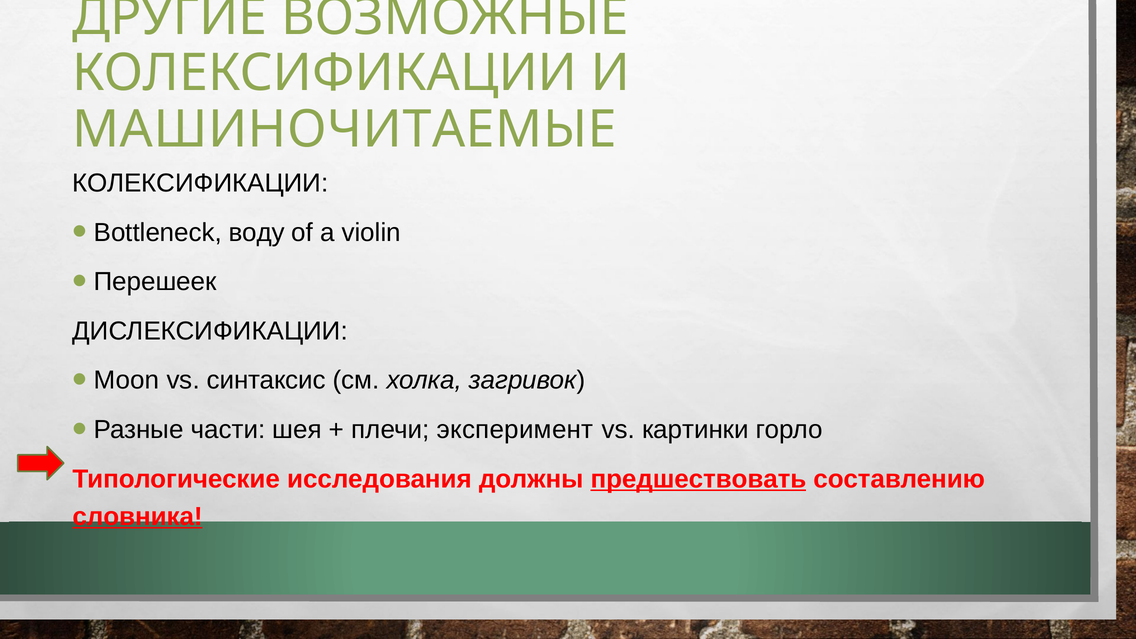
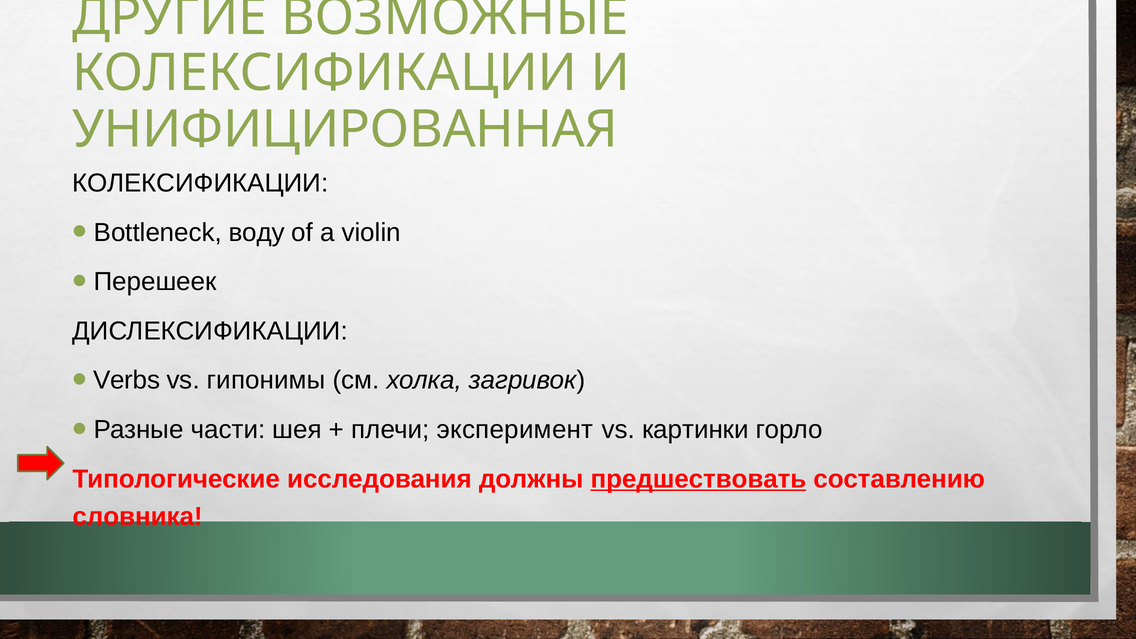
МАШИНОЧИТАЕМЫЕ: МАШИНОЧИТАЕМЫЕ -> УНИФИЦИРОВАННАЯ
Moon: Moon -> Verbs
синтаксис: синтаксис -> гипонимы
словника underline: present -> none
